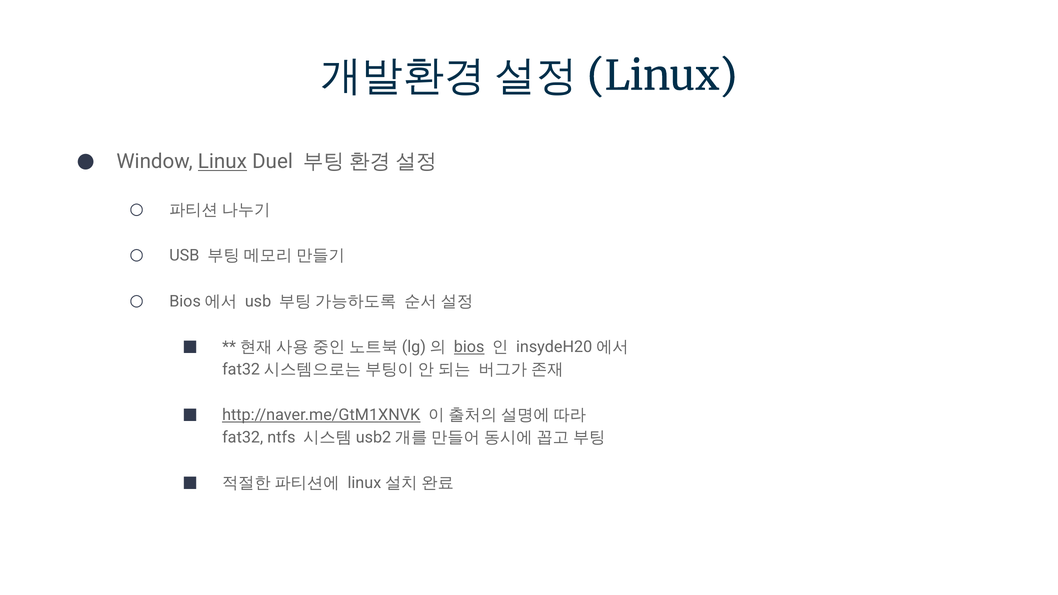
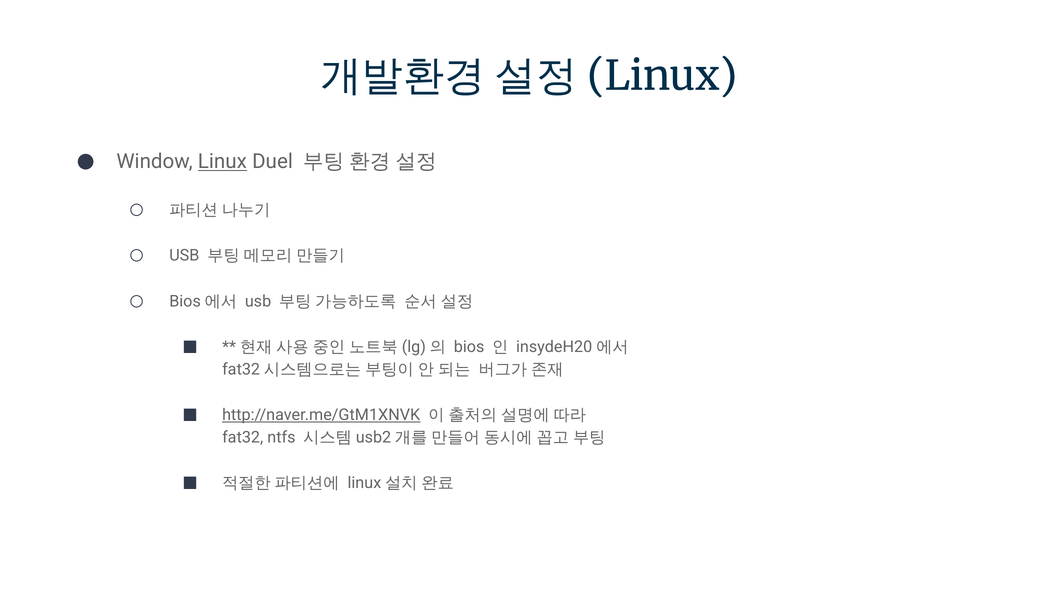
bios at (469, 347) underline: present -> none
